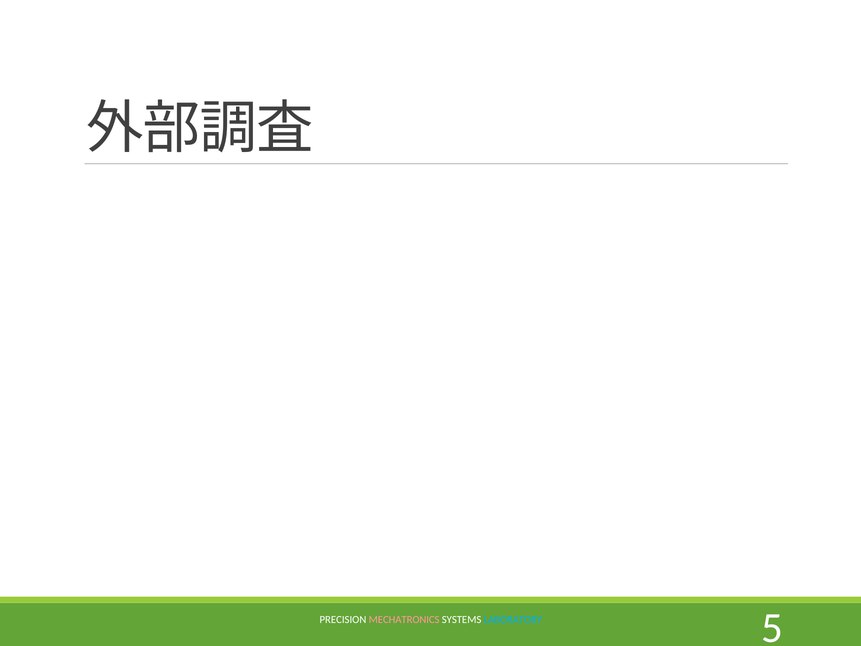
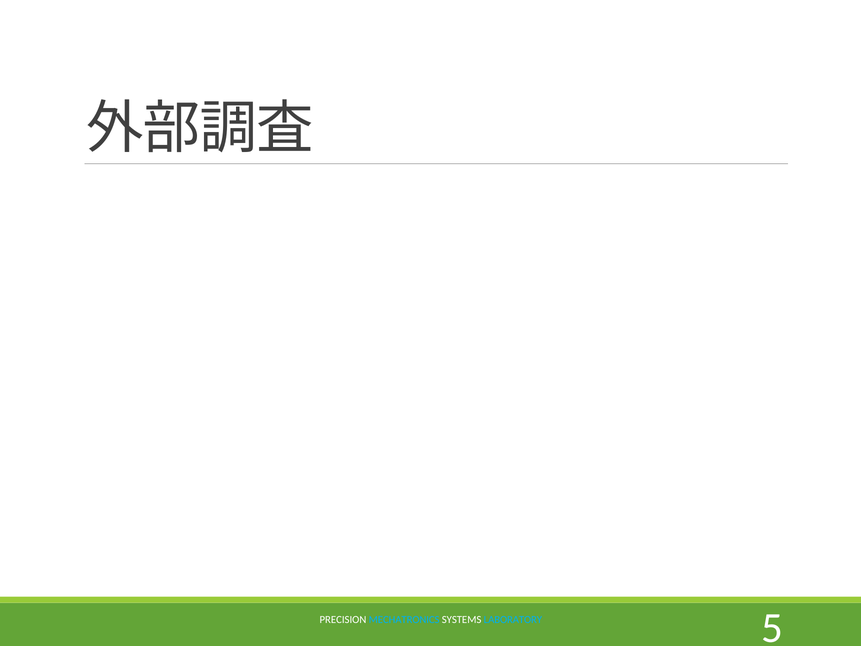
MECHATRONICS colour: pink -> light blue
